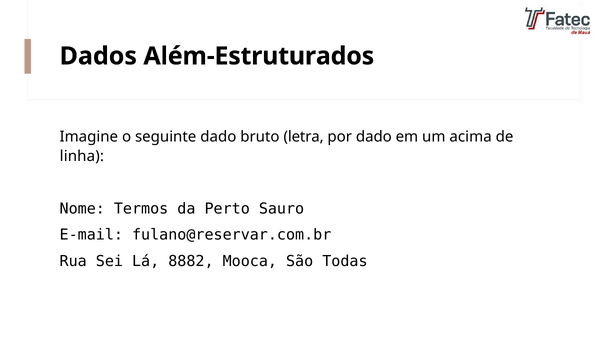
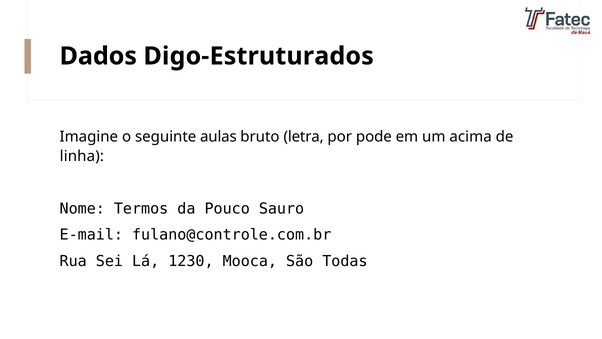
Além-Estruturados: Além-Estruturados -> Digo-Estruturados
seguinte dado: dado -> aulas
por dado: dado -> pode
Perto: Perto -> Pouco
fulano@reservar.com.br: fulano@reservar.com.br -> fulano@controle.com.br
8882: 8882 -> 1230
